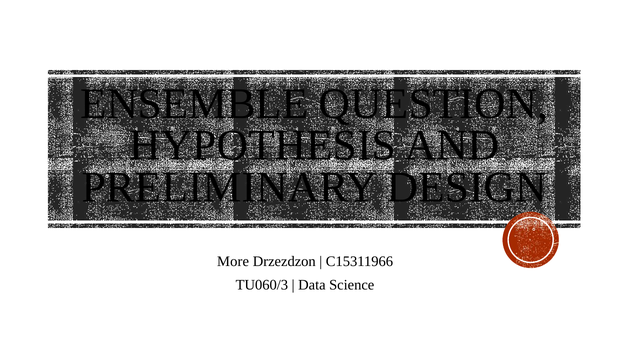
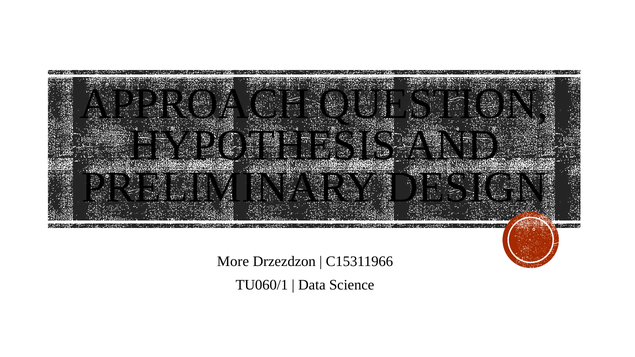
ENSEMBLE: ENSEMBLE -> APPROACH
TU060/3: TU060/3 -> TU060/1
